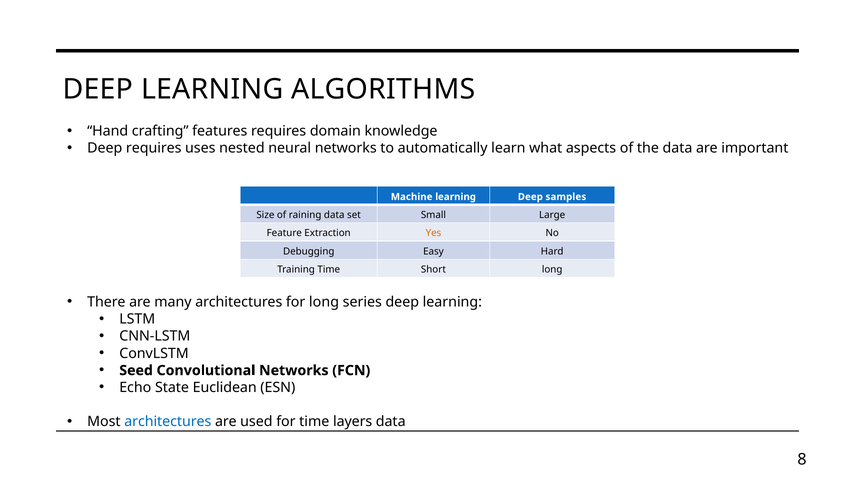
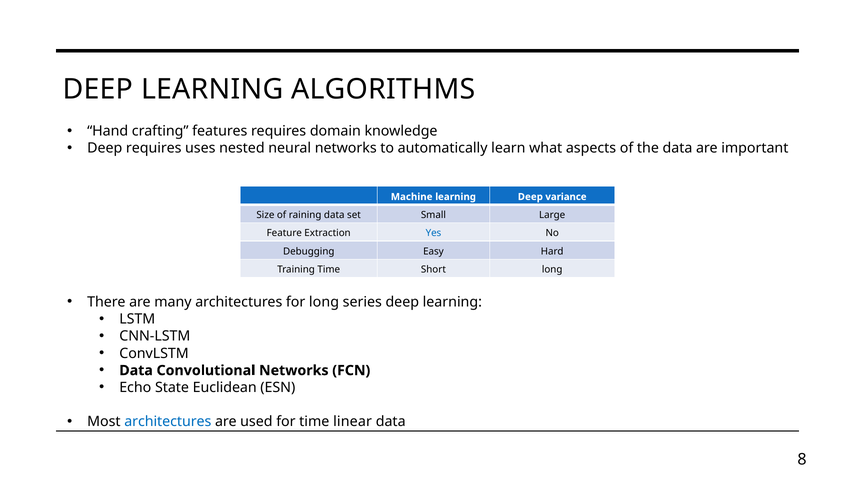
samples: samples -> variance
Yes colour: orange -> blue
Seed at (136, 370): Seed -> Data
layers: layers -> linear
